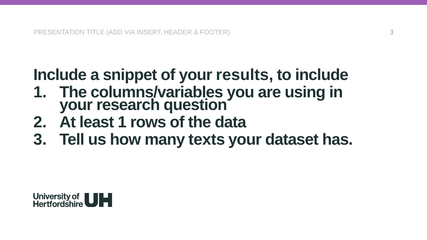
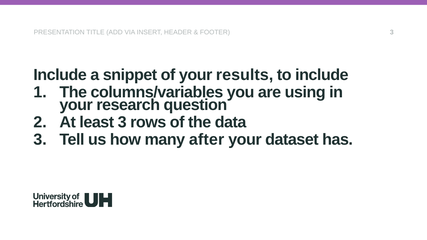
least 1: 1 -> 3
texts: texts -> after
